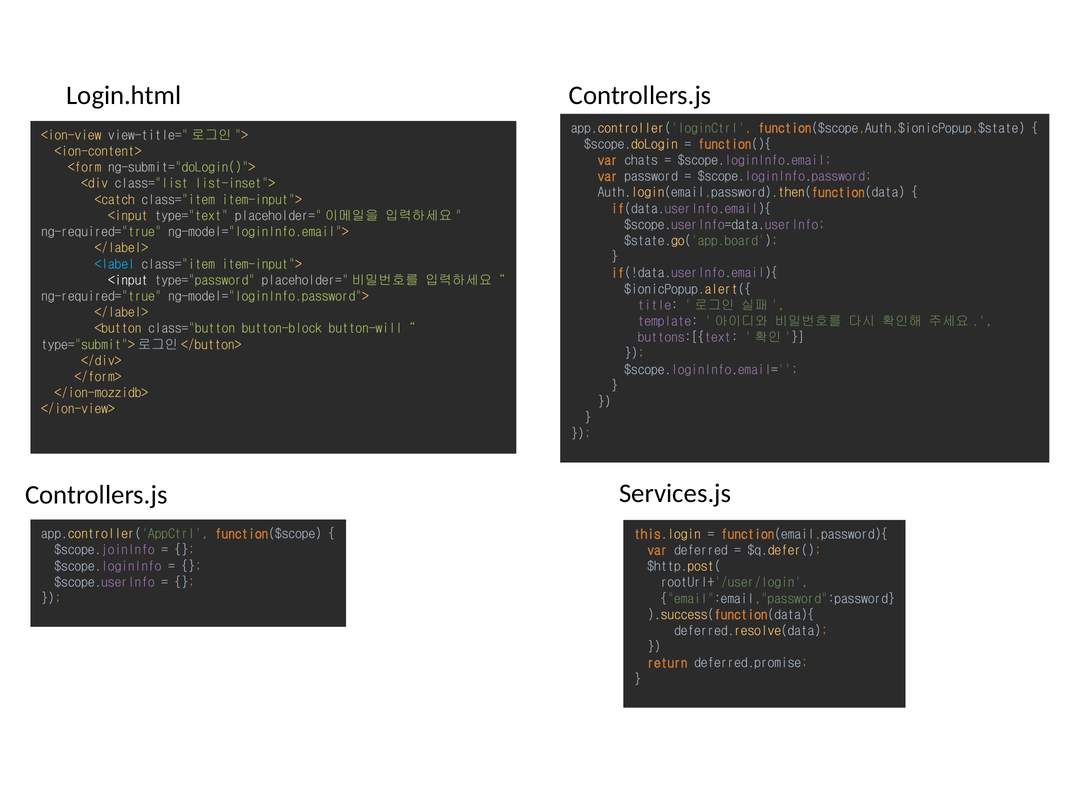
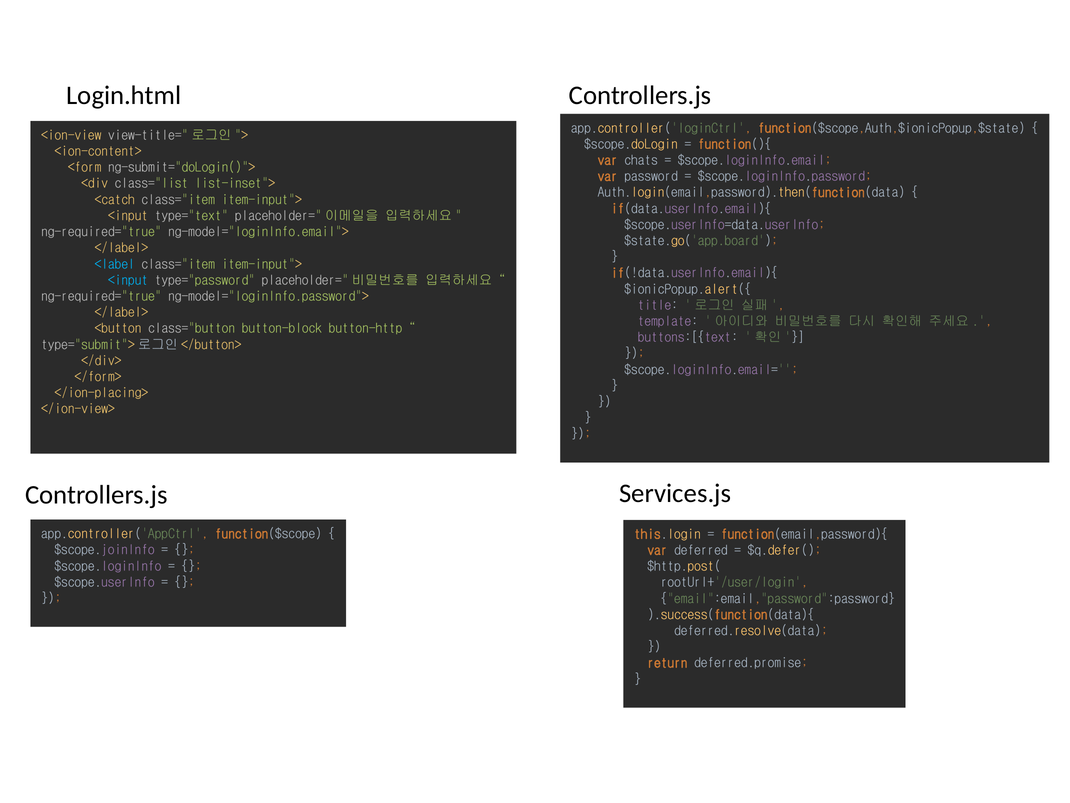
<input at (128, 280) colour: white -> light blue
button-will“: button-will“ -> button-http“
</ion-mozzidb>: </ion-mozzidb> -> </ion-placing>
